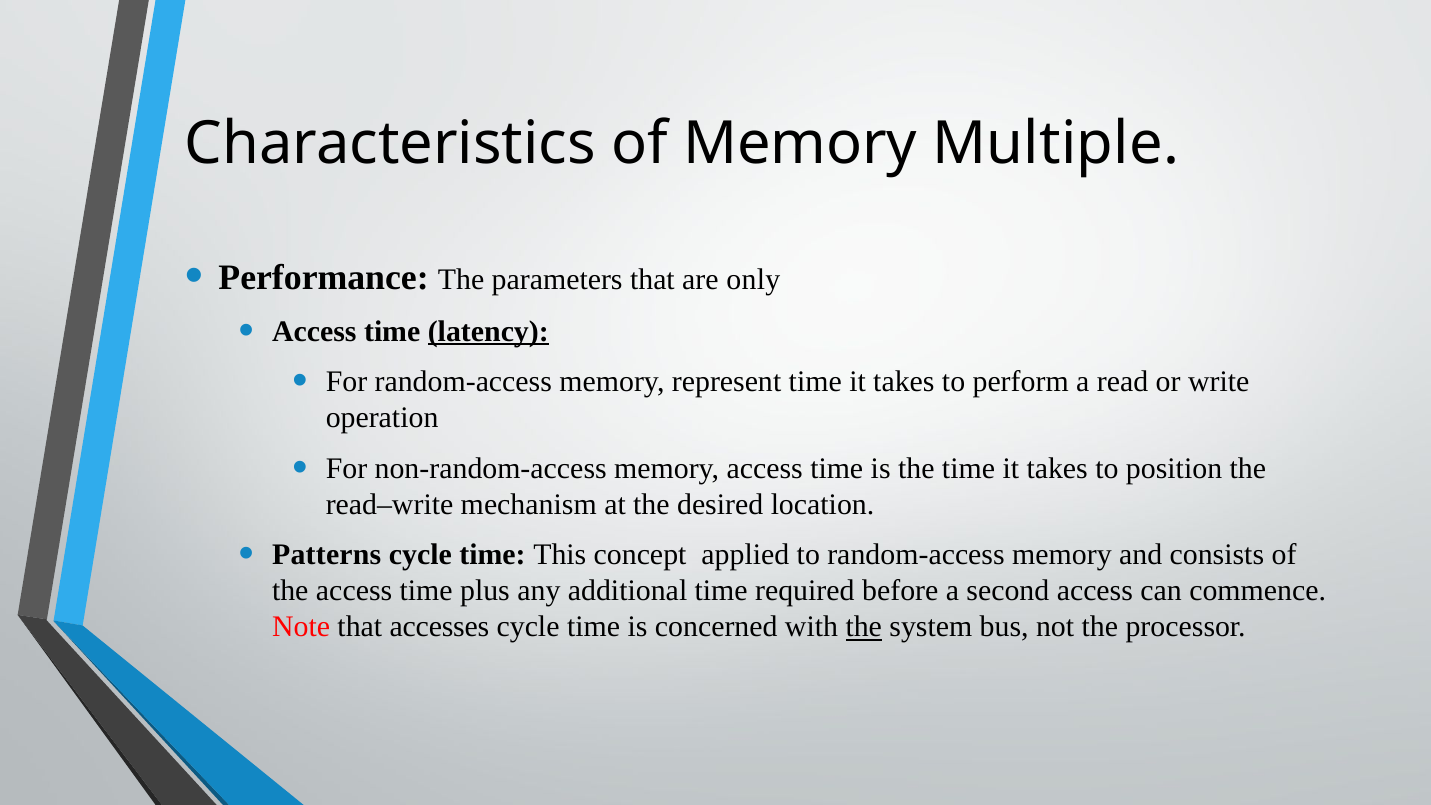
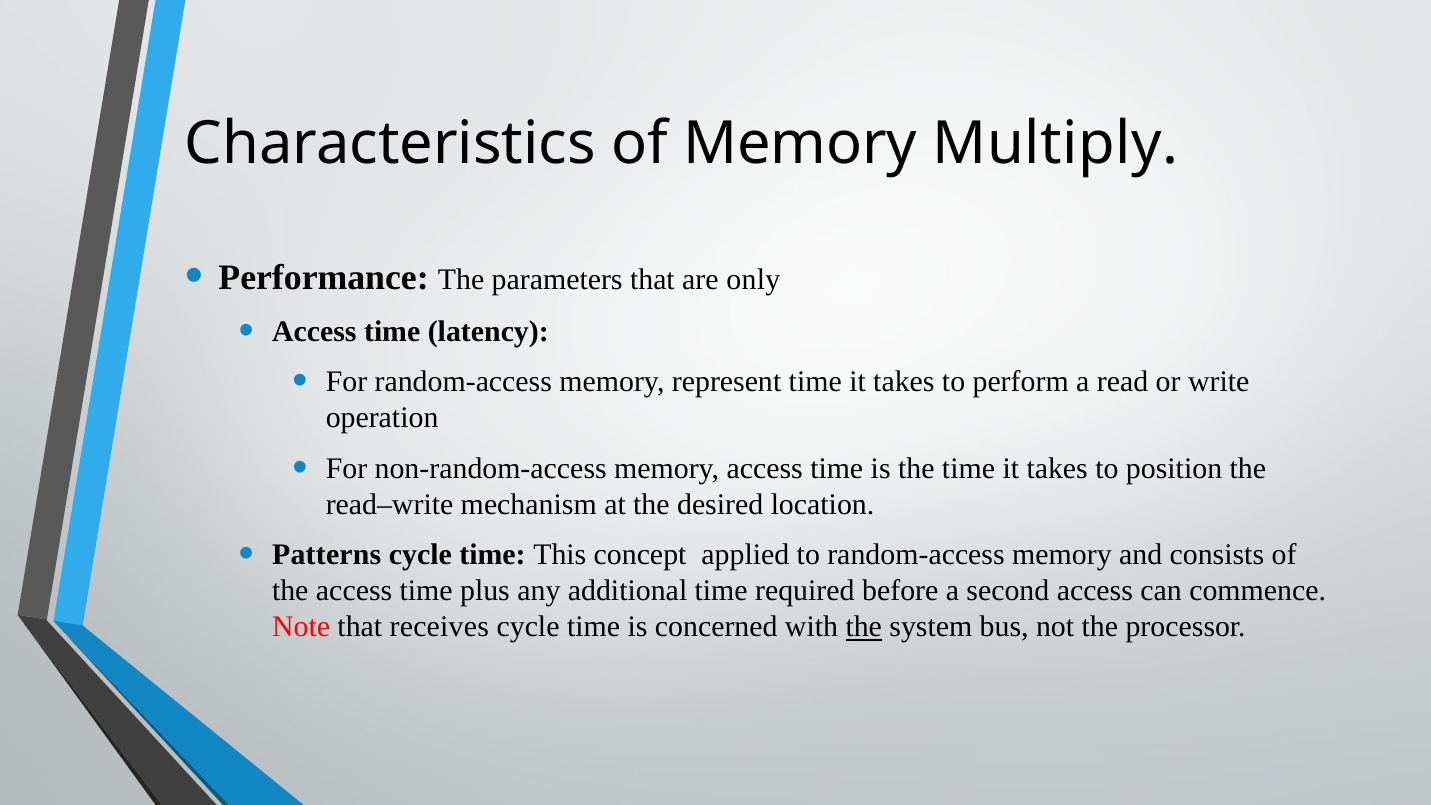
Multiple: Multiple -> Multiply
latency underline: present -> none
accesses: accesses -> receives
